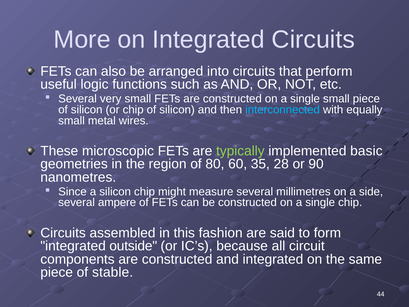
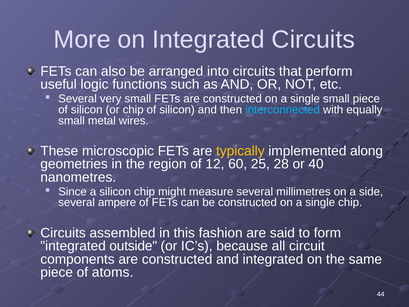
typically colour: light green -> yellow
basic: basic -> along
80: 80 -> 12
35: 35 -> 25
90: 90 -> 40
stable: stable -> atoms
